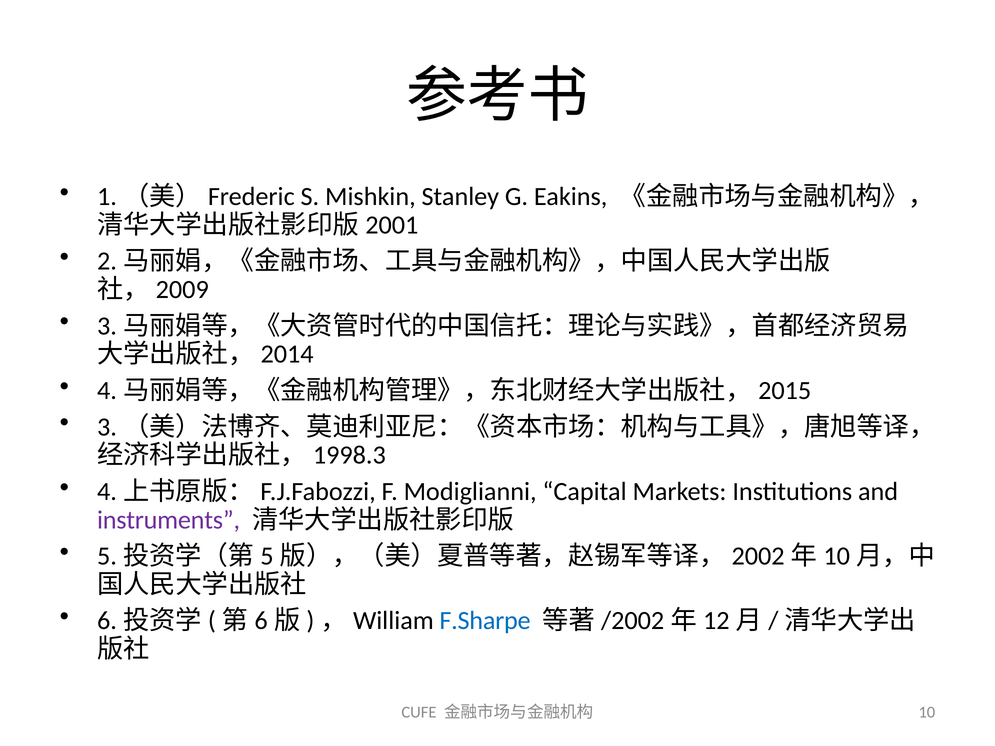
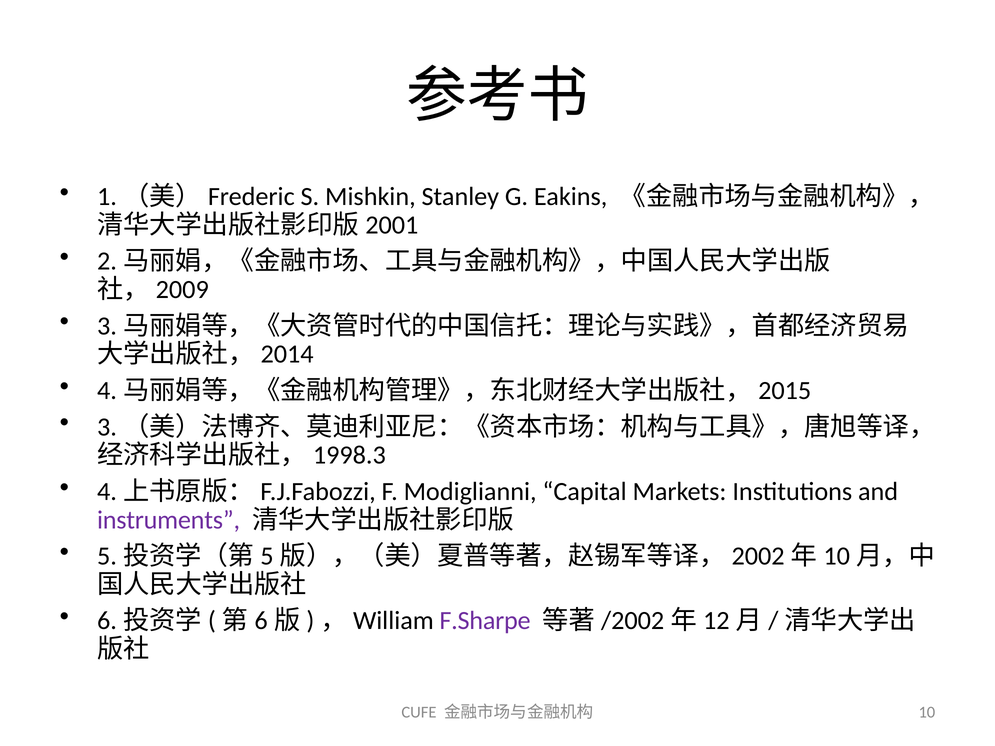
F.Sharpe colour: blue -> purple
